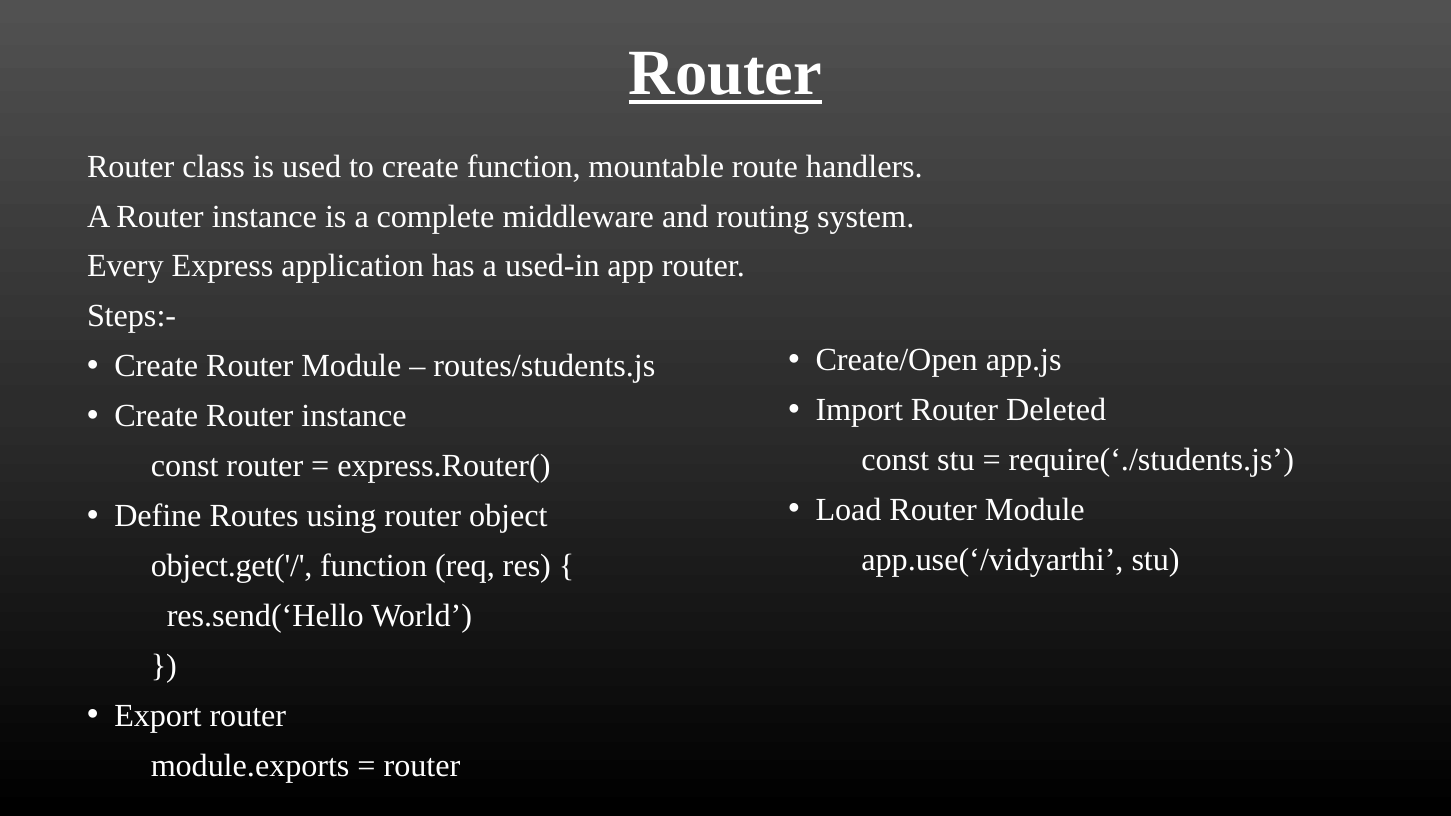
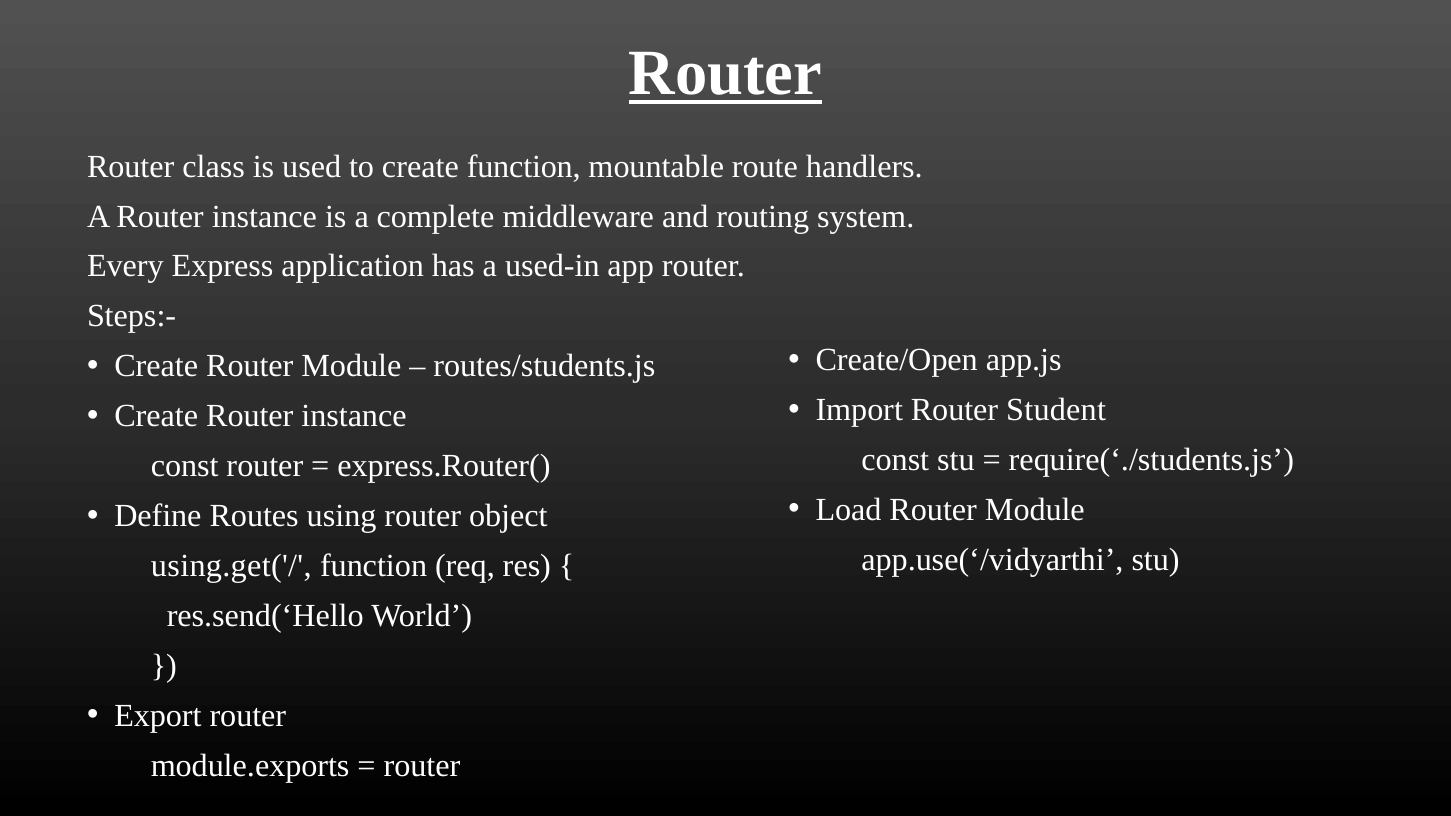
Deleted: Deleted -> Student
object.get('/: object.get('/ -> using.get('/
